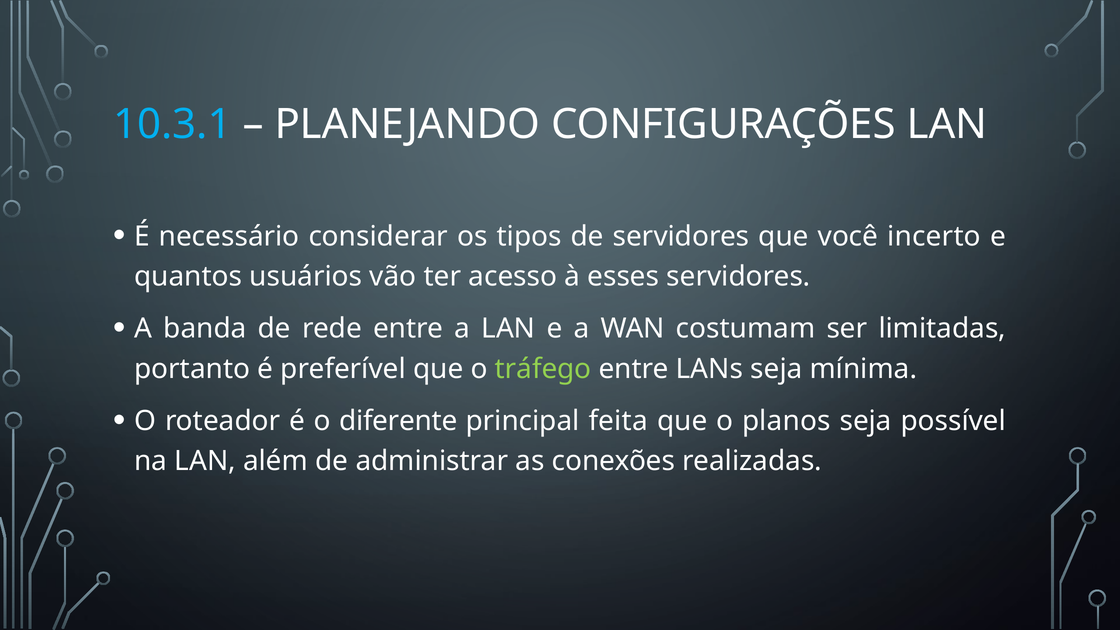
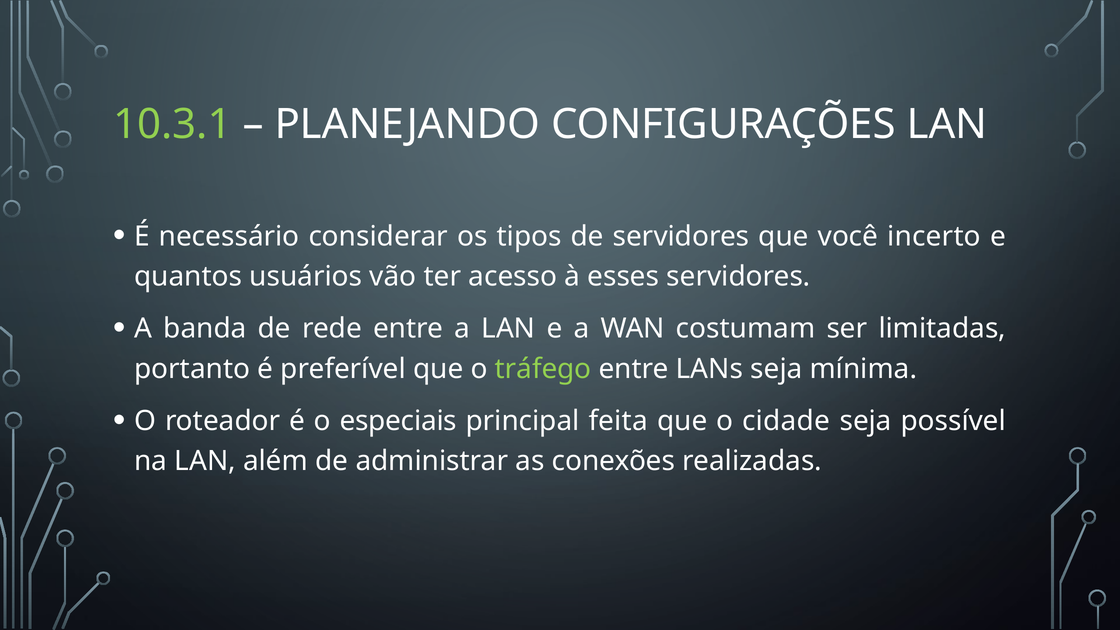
10.3.1 colour: light blue -> light green
diferente: diferente -> especiais
planos: planos -> cidade
